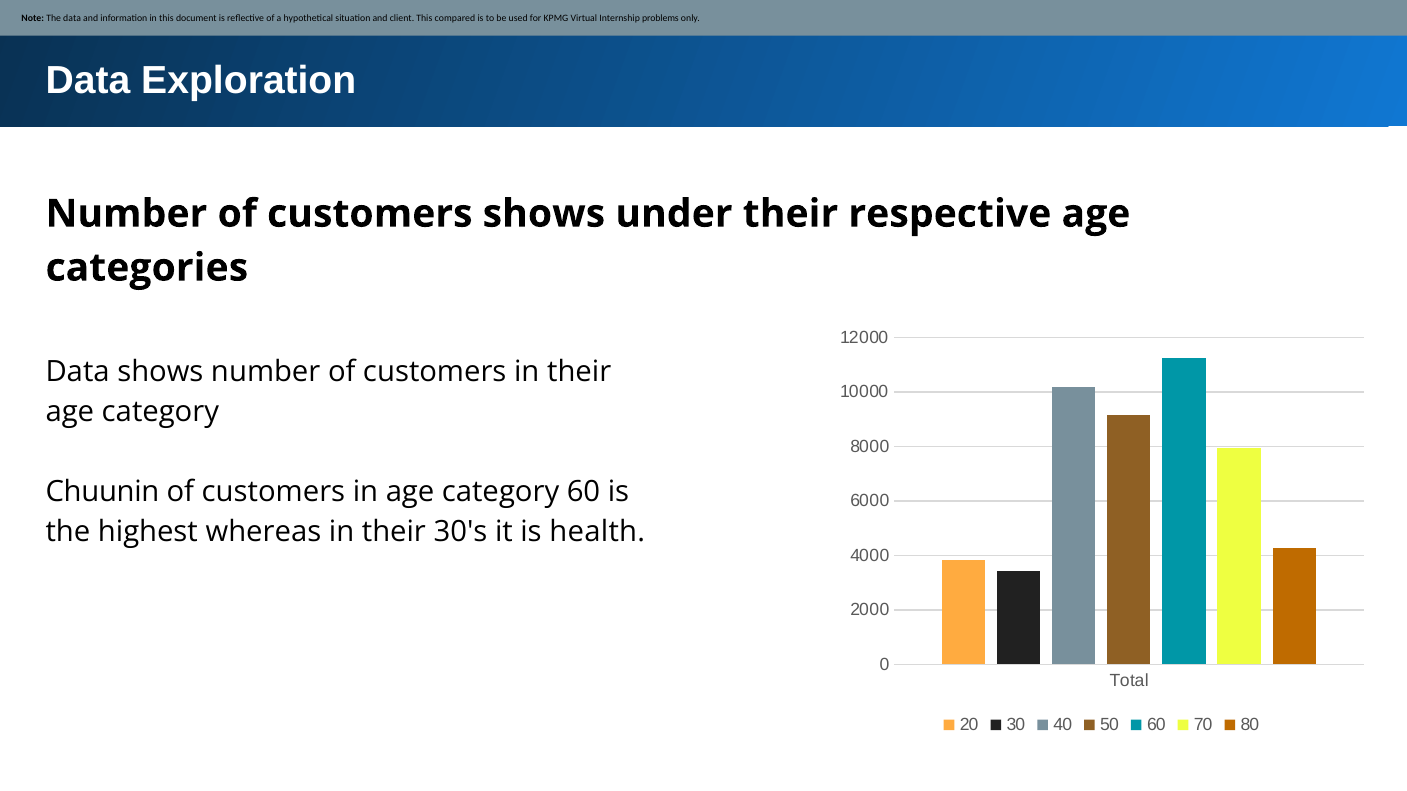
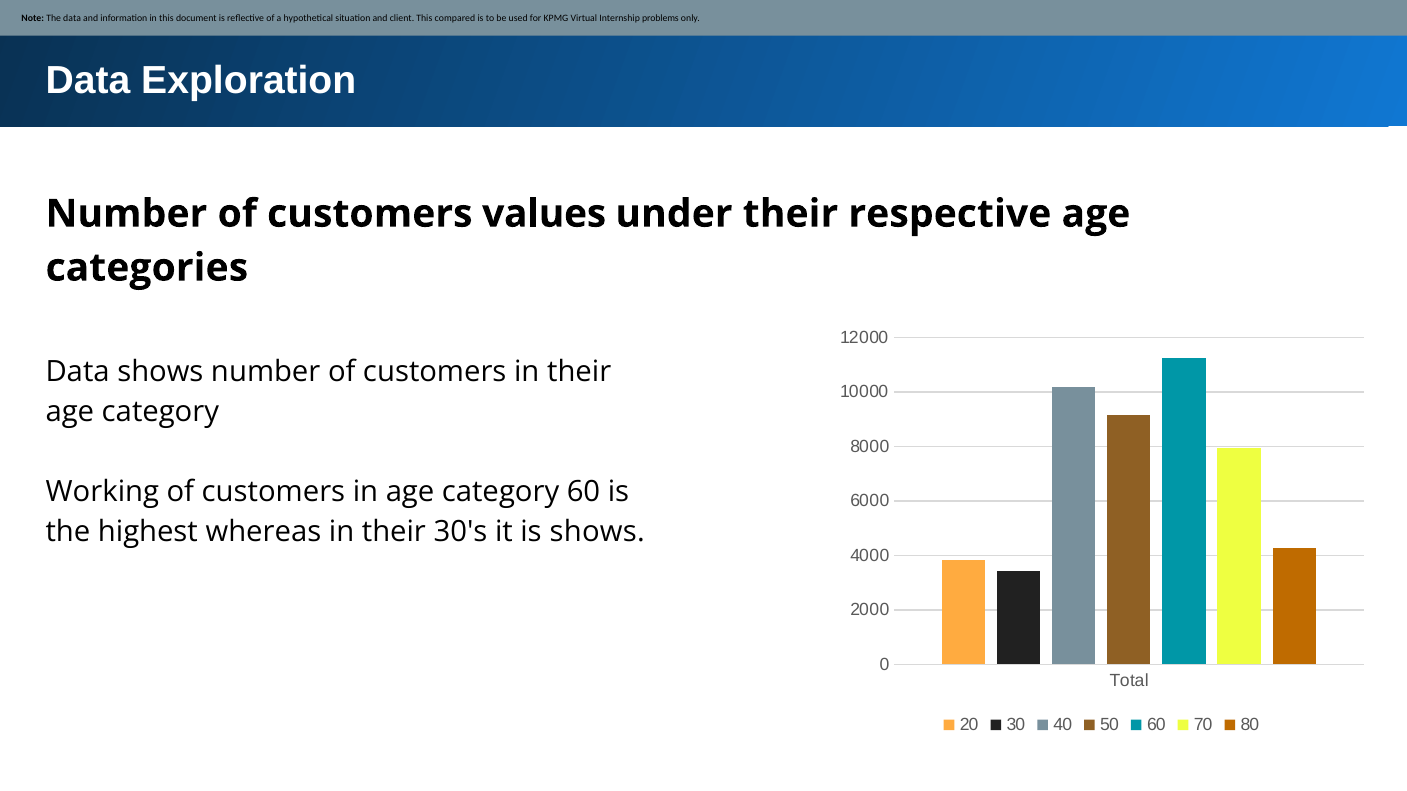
customers shows: shows -> values
Chuunin: Chuunin -> Working
is health: health -> shows
